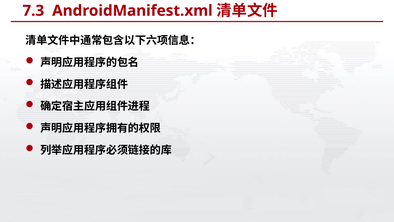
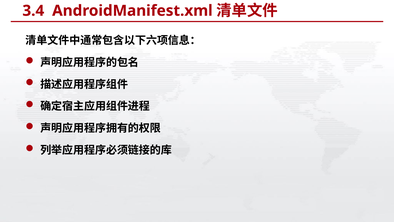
7.3: 7.3 -> 3.4
